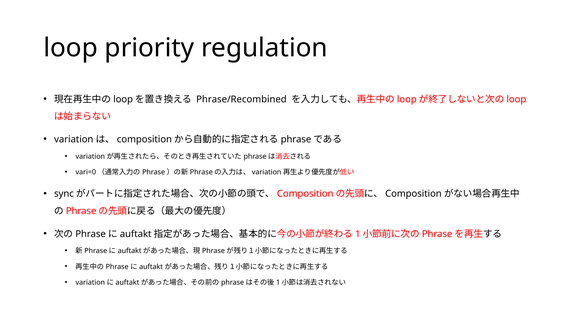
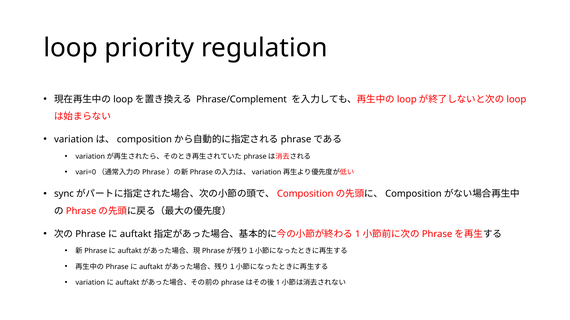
Phrase/Recombined: Phrase/Recombined -> Phrase/Complement
